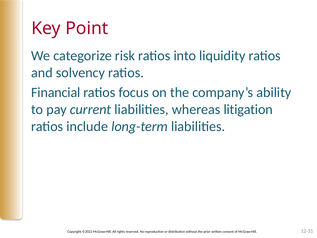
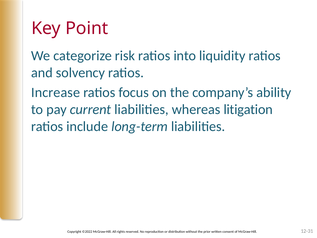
Financial: Financial -> Increase
